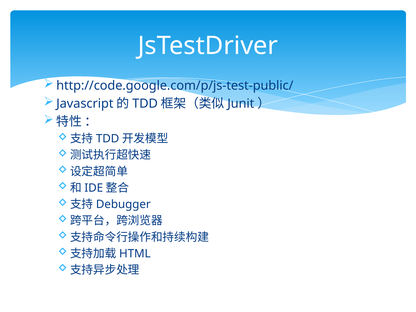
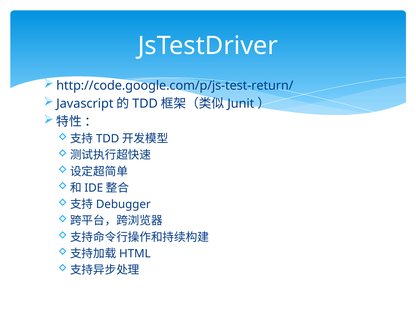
http://code.google.com/p/js-test-public/: http://code.google.com/p/js-test-public/ -> http://code.google.com/p/js-test-return/
